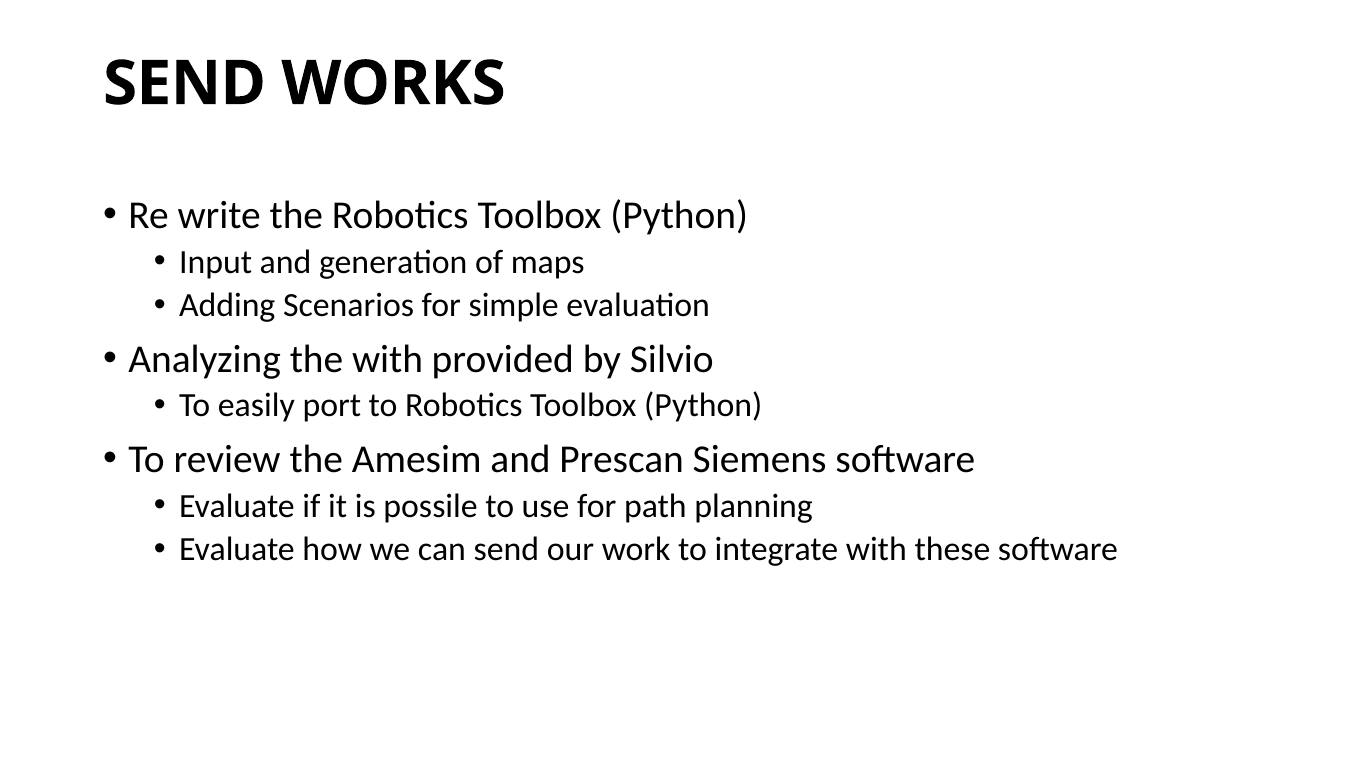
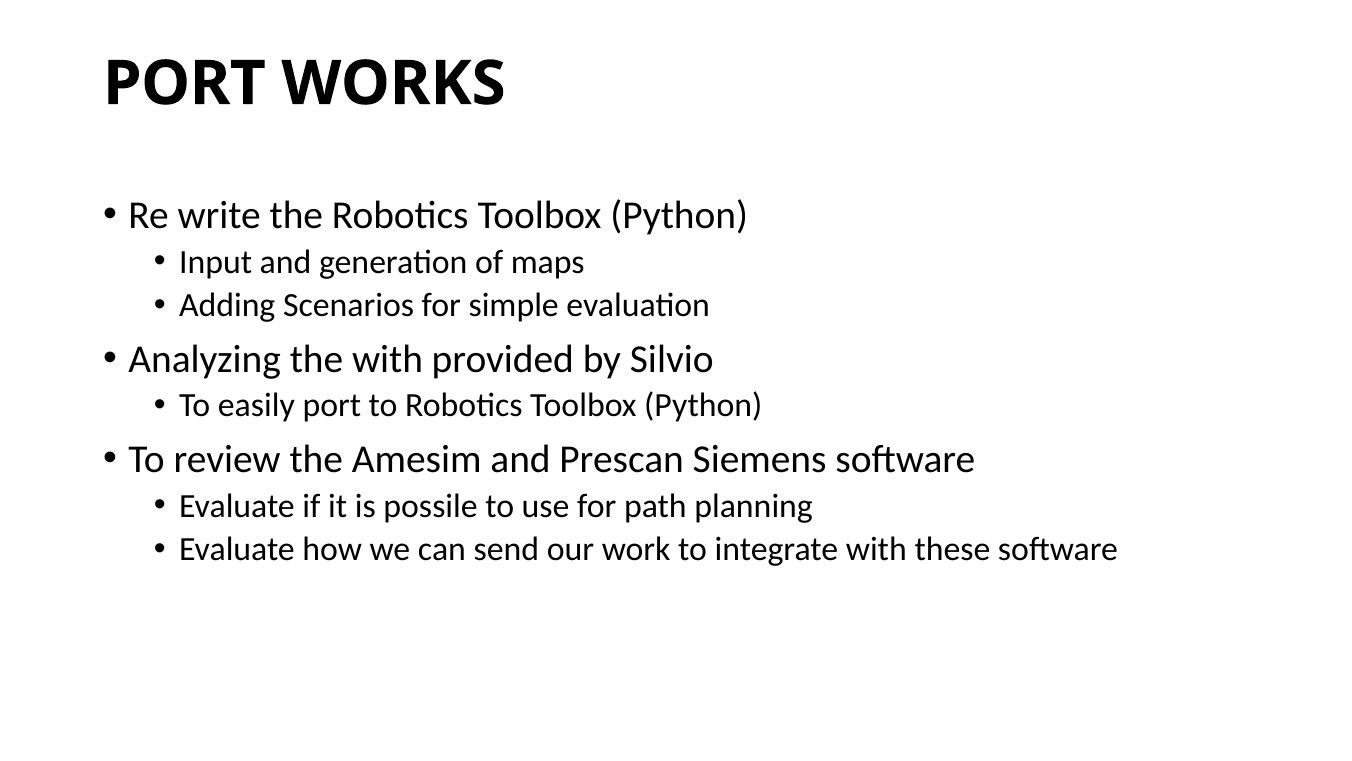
SEND at (184, 84): SEND -> PORT
